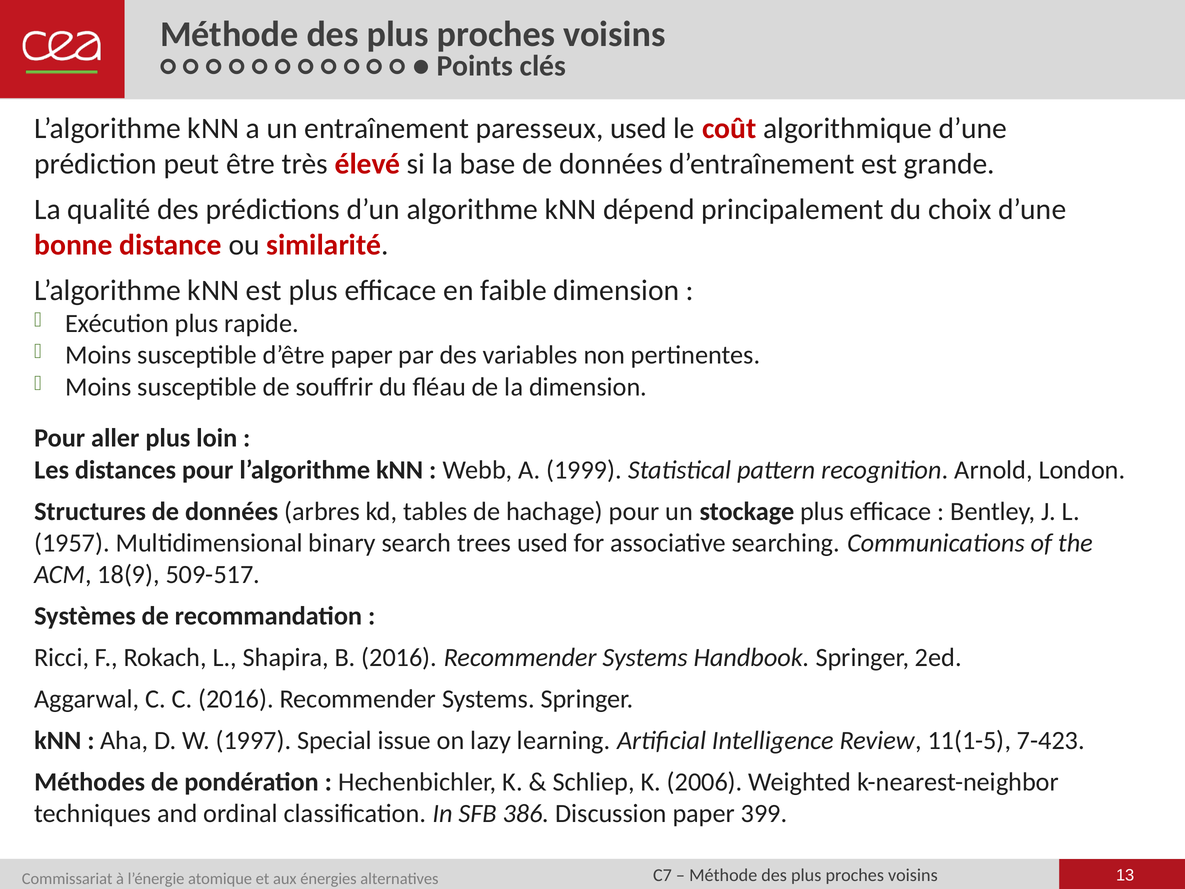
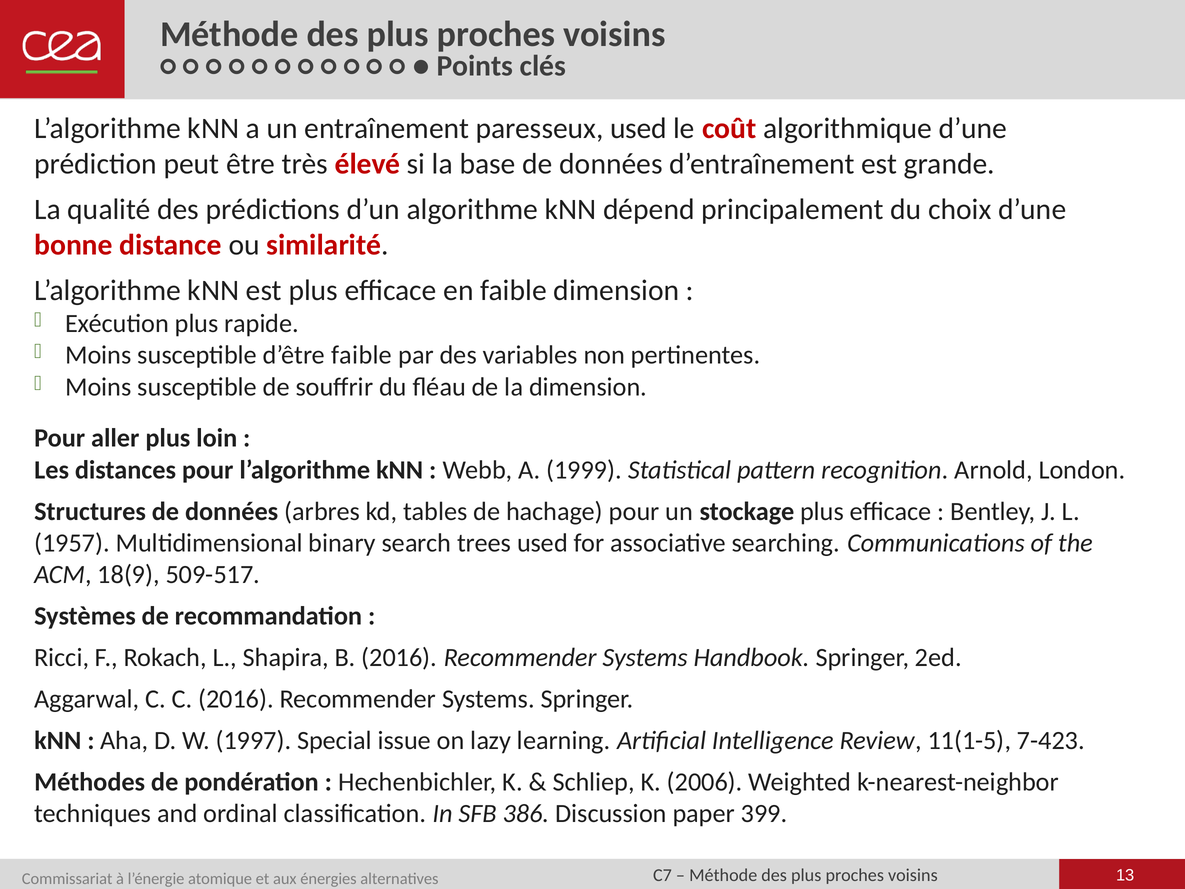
d’être paper: paper -> faible
